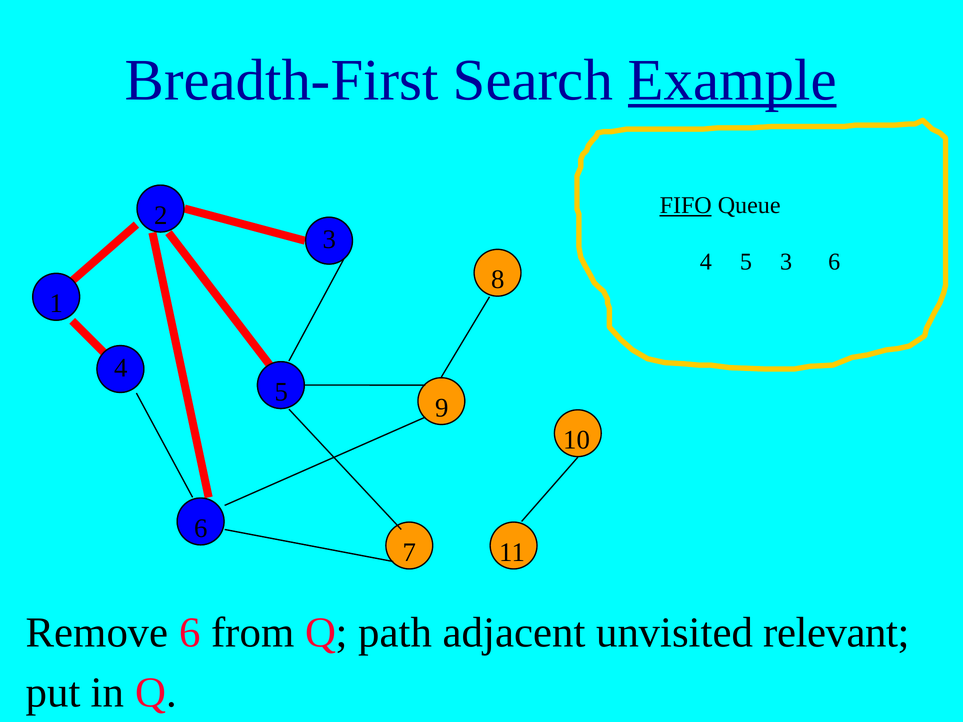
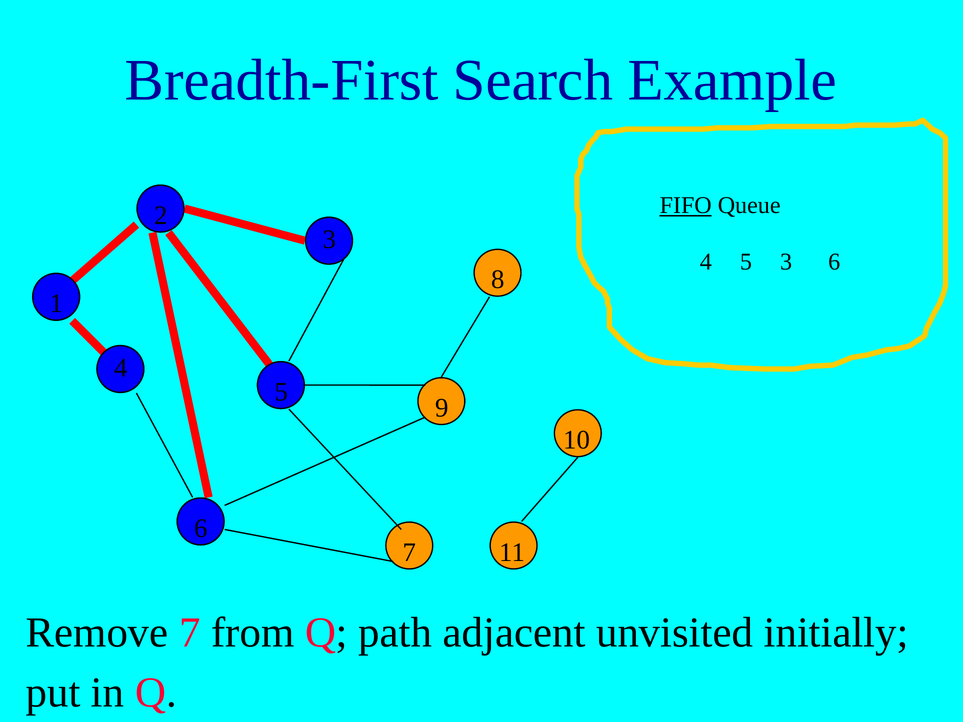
Example underline: present -> none
Remove 6: 6 -> 7
relevant: relevant -> initially
